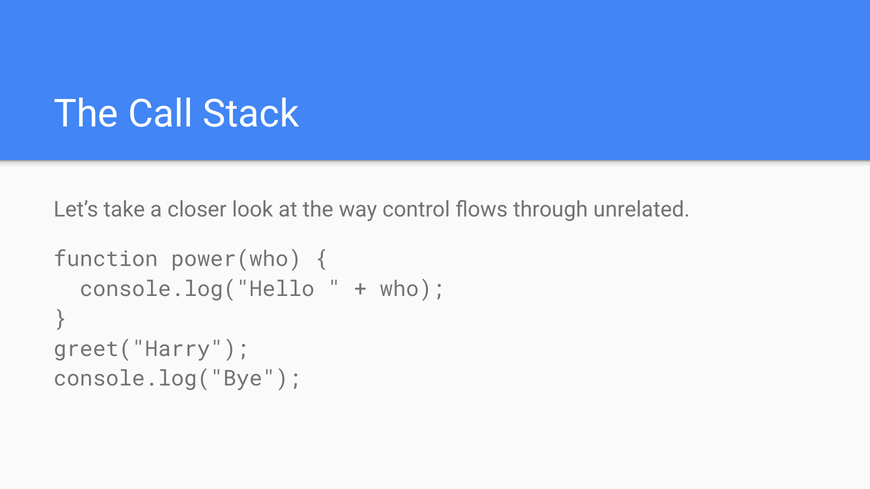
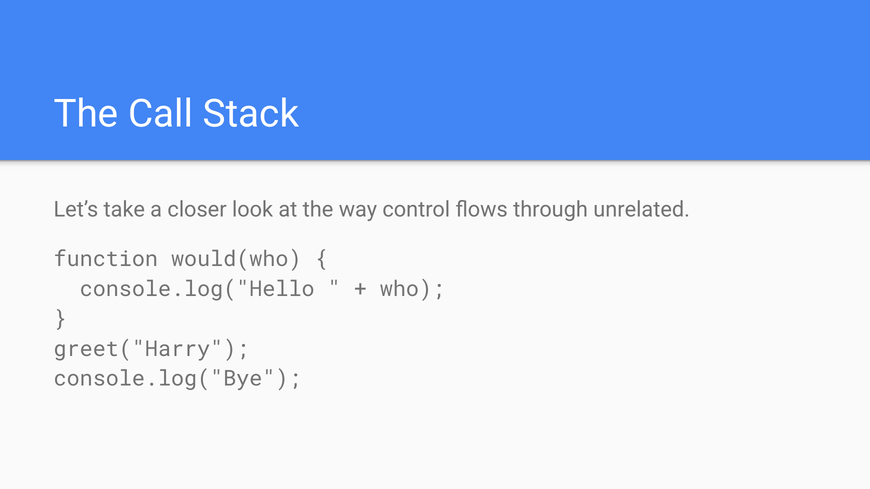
power(who: power(who -> would(who
